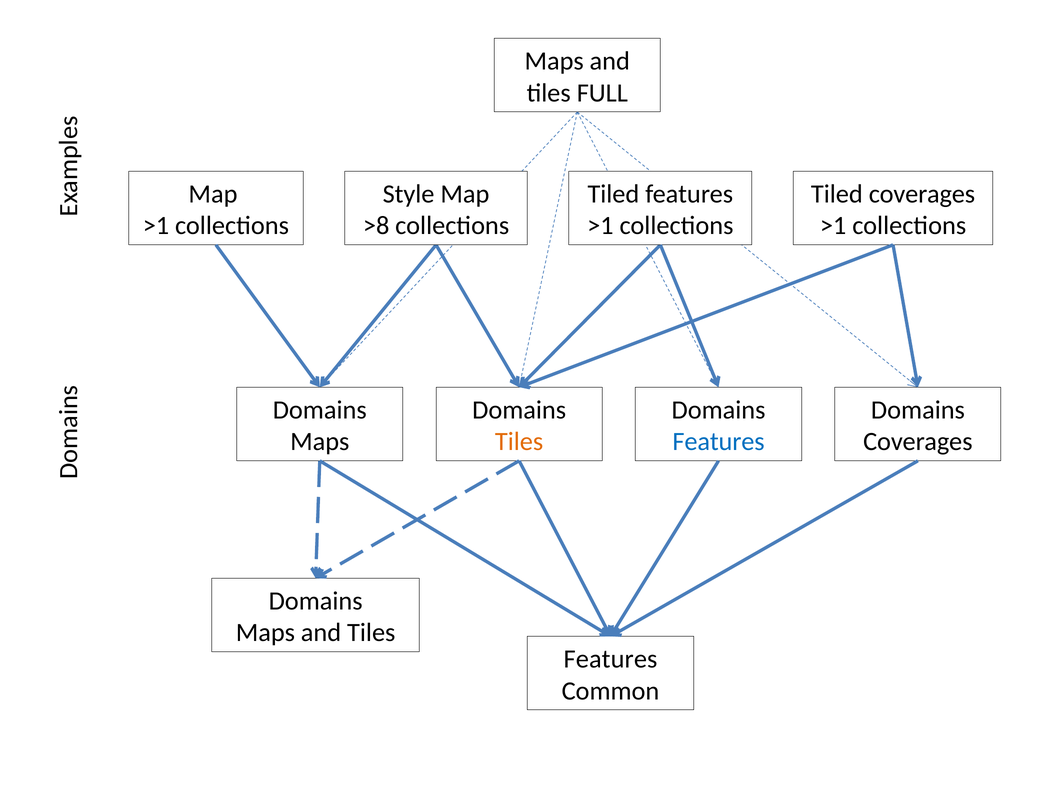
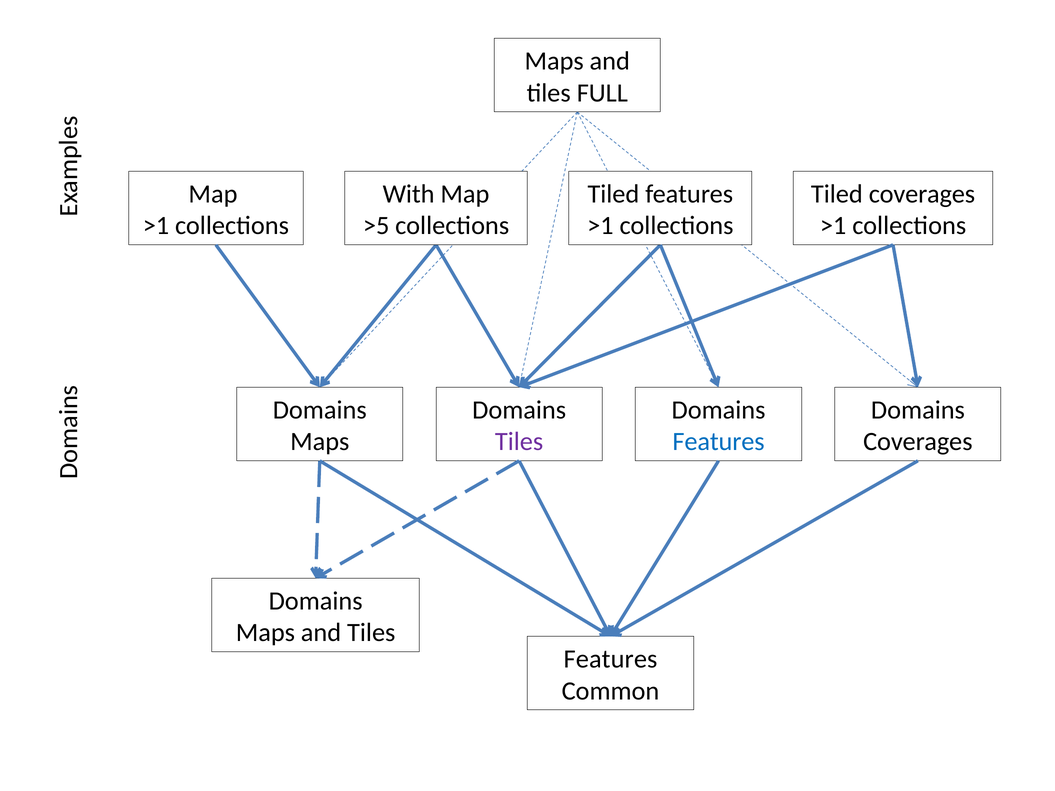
Style: Style -> With
>8: >8 -> >5
Tiles at (519, 442) colour: orange -> purple
